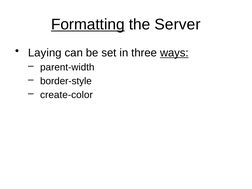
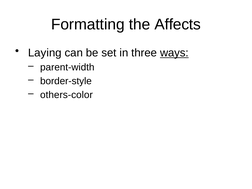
Formatting underline: present -> none
Server: Server -> Affects
create-color: create-color -> others-color
